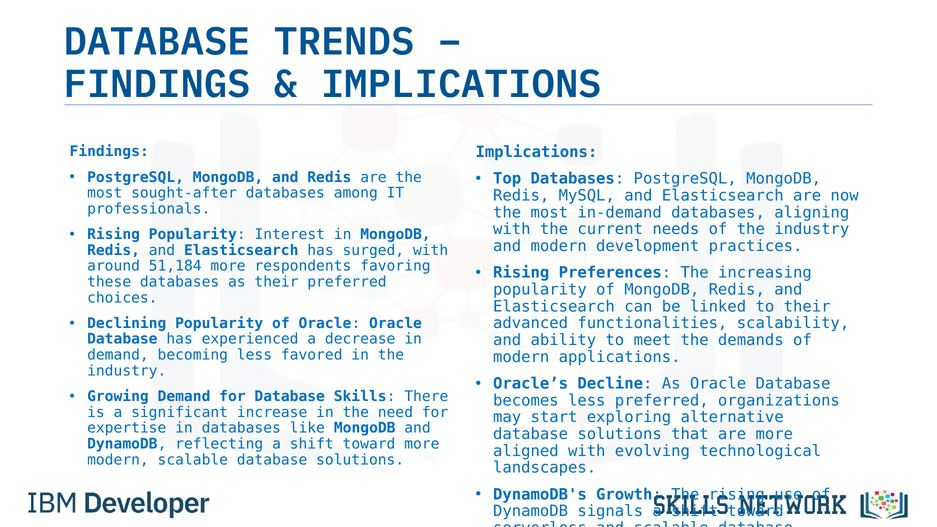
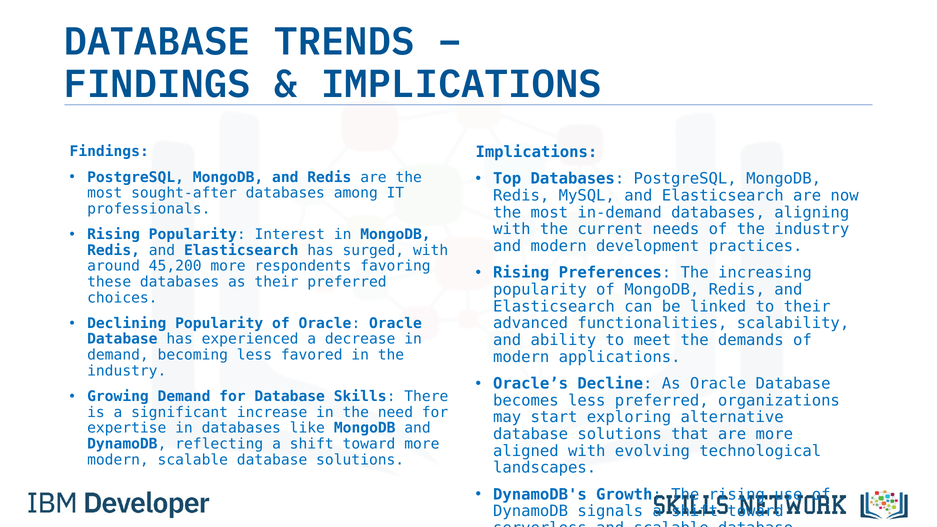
51,184: 51,184 -> 45,200
